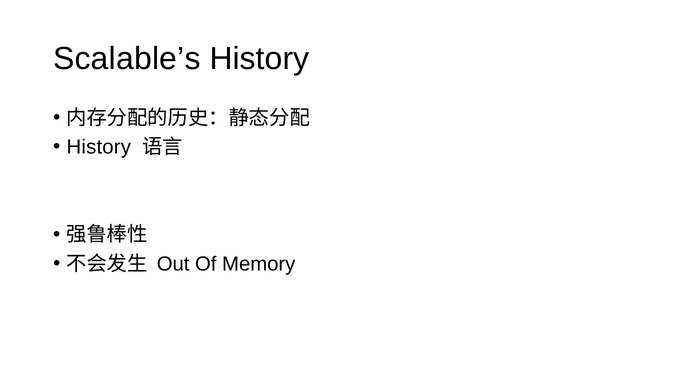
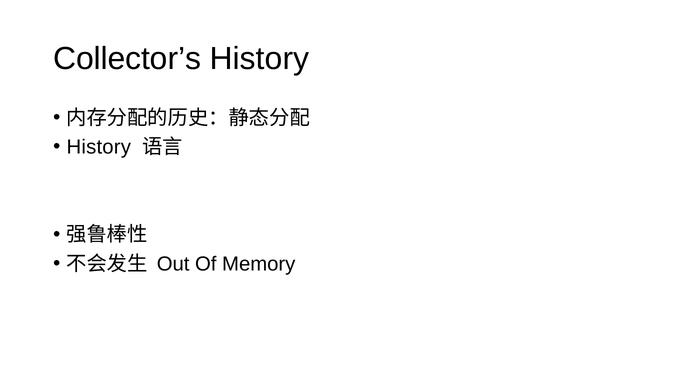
Scalable’s: Scalable’s -> Collector’s
